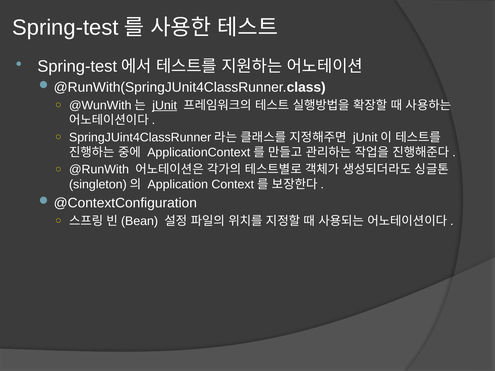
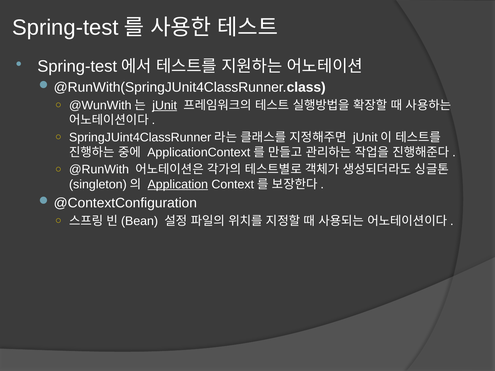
Application underline: none -> present
